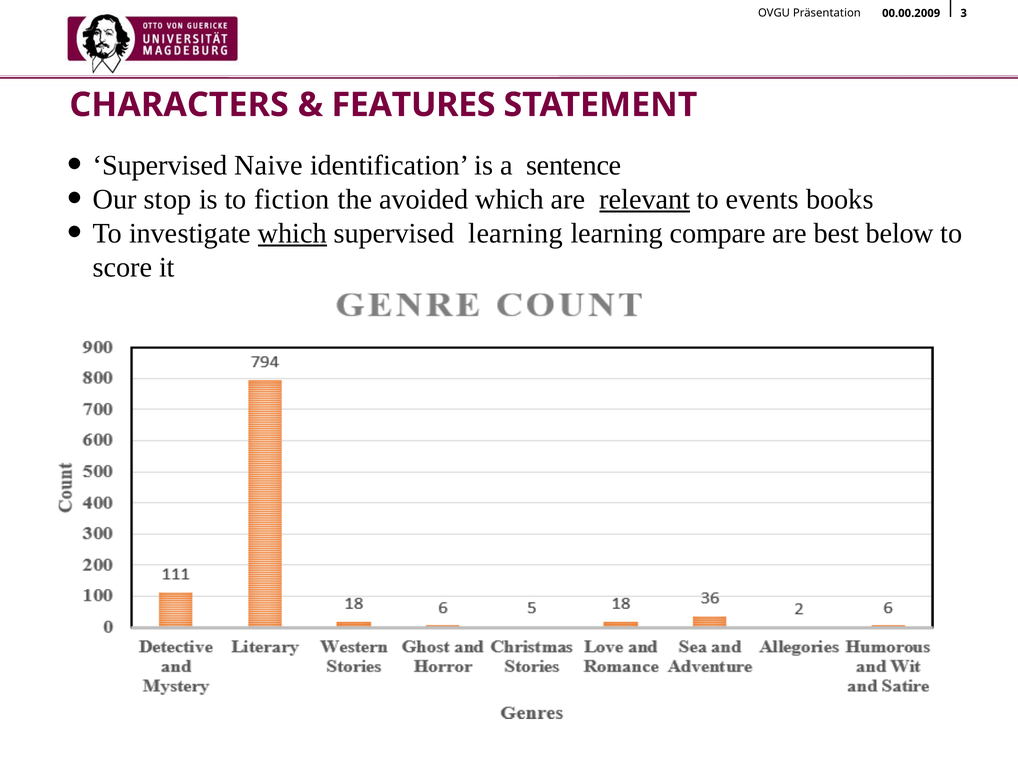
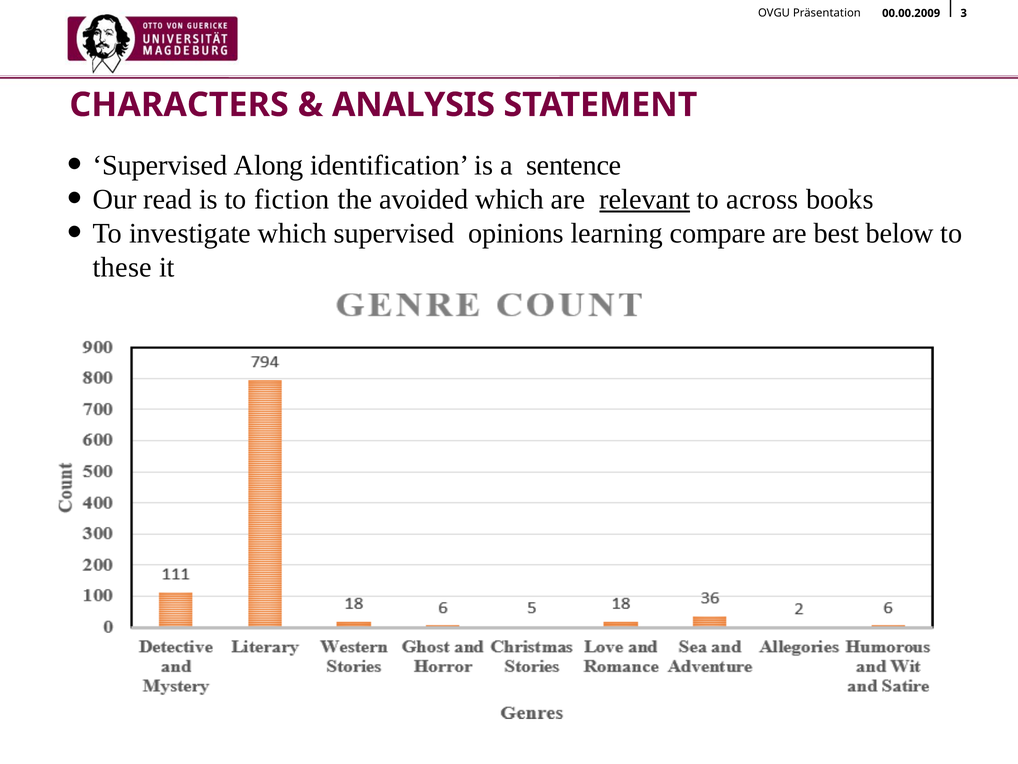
FEATURES: FEATURES -> ANALYSIS
Naive: Naive -> Along
stop: stop -> read
events: events -> across
which at (292, 233) underline: present -> none
supervised learning: learning -> opinions
score: score -> these
